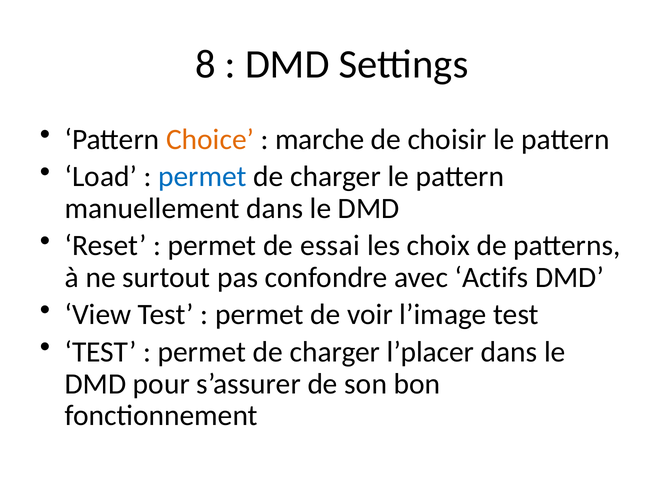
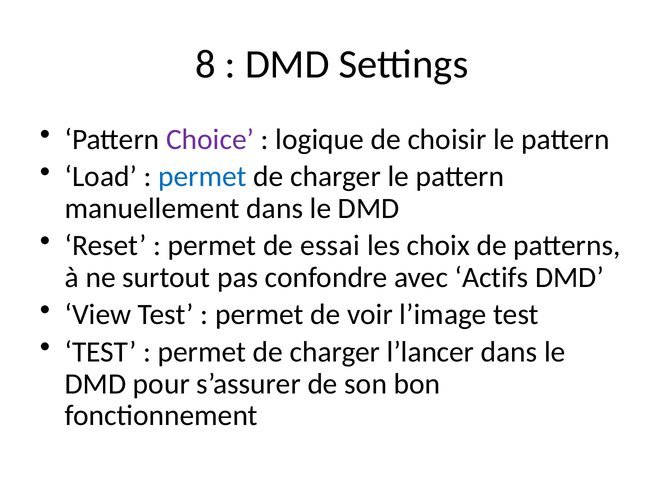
Choice colour: orange -> purple
marche: marche -> logique
l’placer: l’placer -> l’lancer
